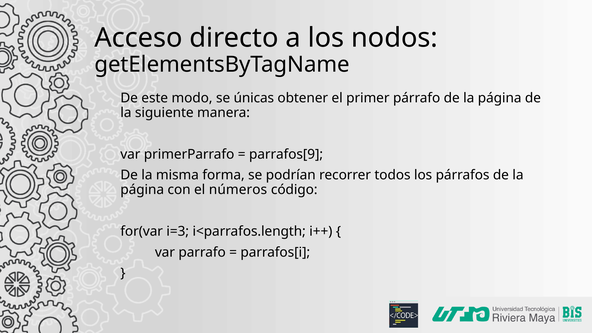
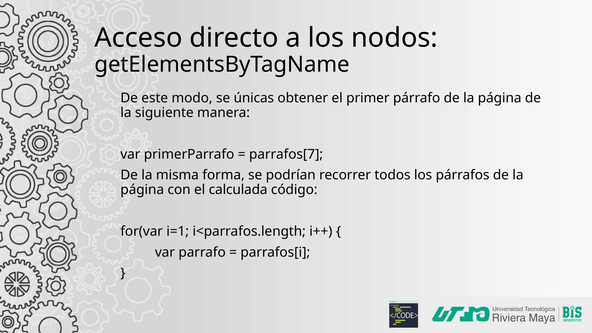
parrafos[9: parrafos[9 -> parrafos[7
números: números -> calculada
i=3: i=3 -> i=1
